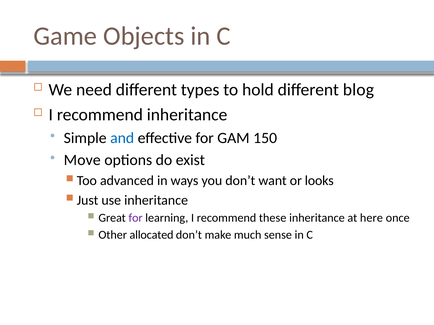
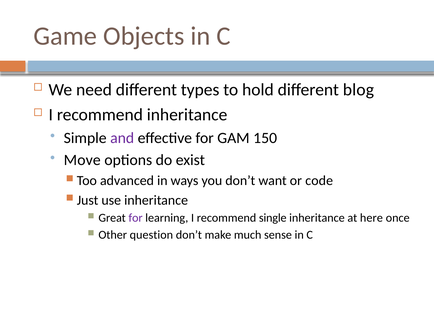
and colour: blue -> purple
looks: looks -> code
these: these -> single
allocated: allocated -> question
